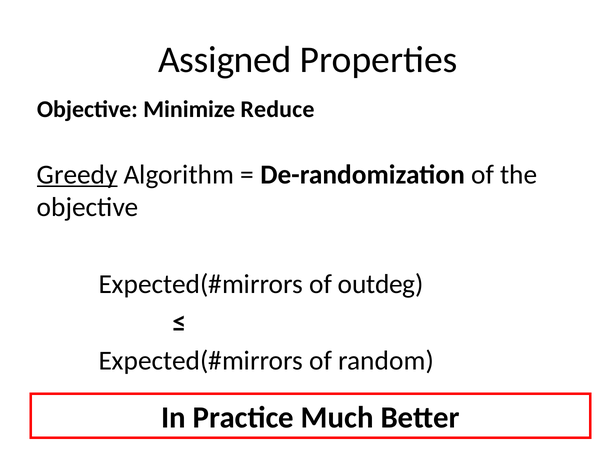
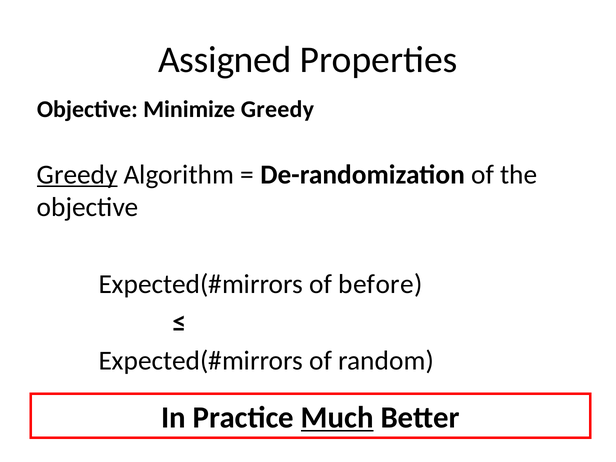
Minimize Reduce: Reduce -> Greedy
outdeg: outdeg -> before
Much underline: none -> present
